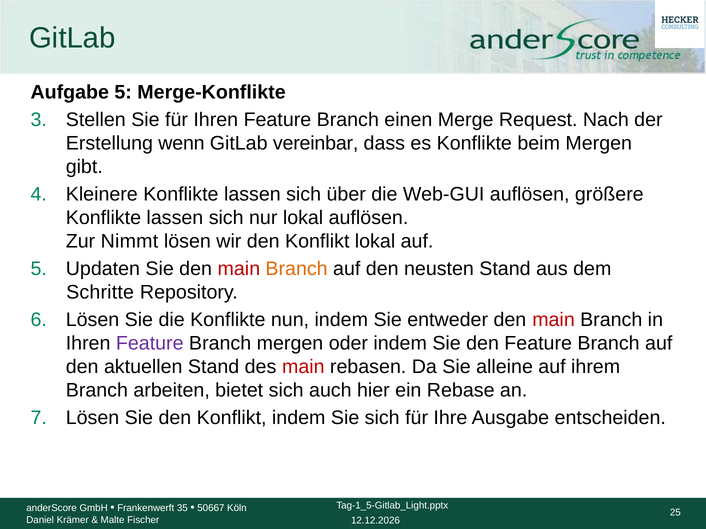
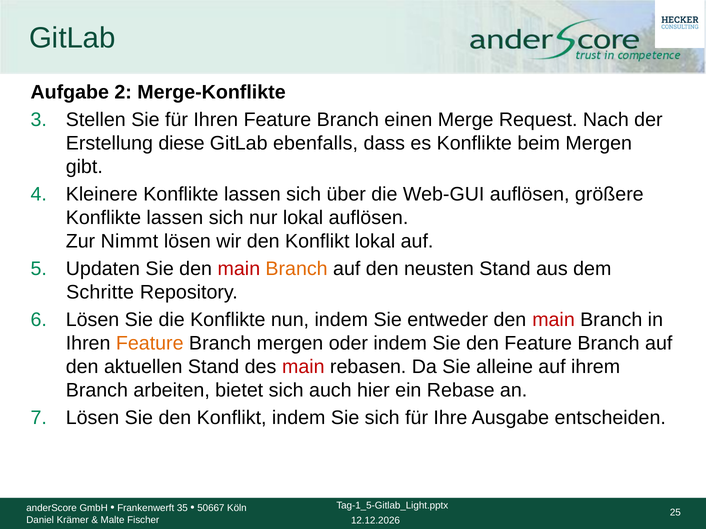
Aufgabe 5: 5 -> 2
wenn: wenn -> diese
vereinbar: vereinbar -> ebenfalls
Feature at (150, 344) colour: purple -> orange
